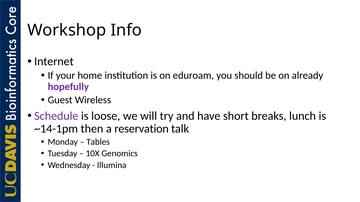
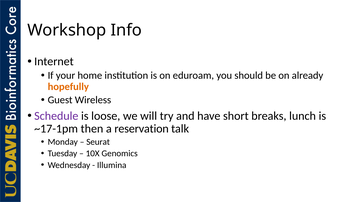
hopefully colour: purple -> orange
~14-1pm: ~14-1pm -> ~17-1pm
Tables: Tables -> Seurat
